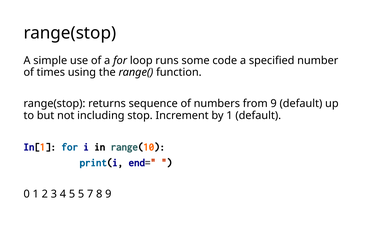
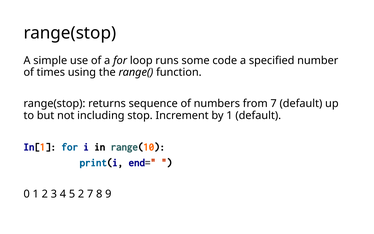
from 9: 9 -> 7
5 5: 5 -> 2
